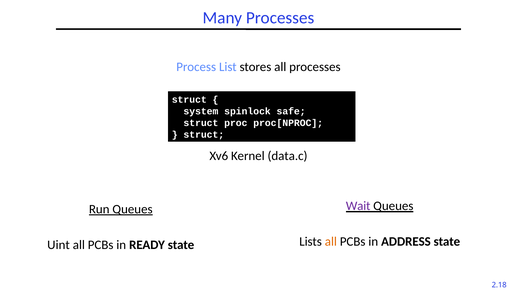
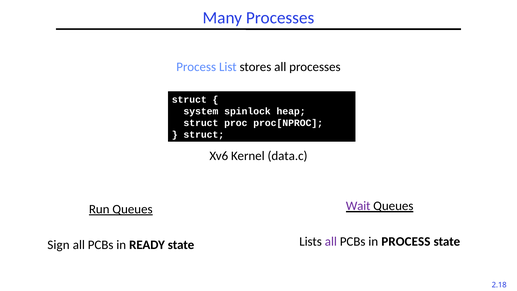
safe: safe -> heap
all at (331, 242) colour: orange -> purple
in ADDRESS: ADDRESS -> PROCESS
Uint: Uint -> Sign
